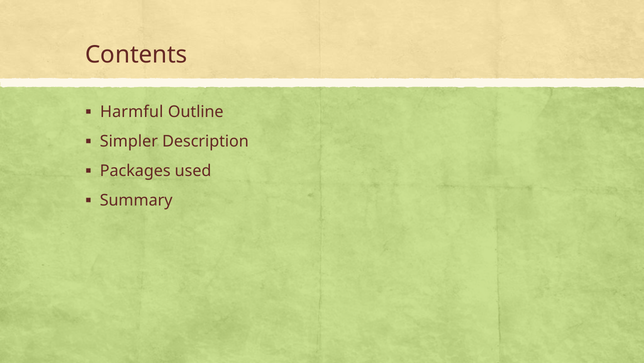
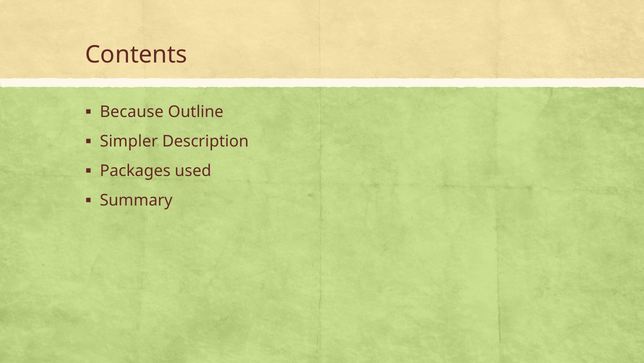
Harmful: Harmful -> Because
